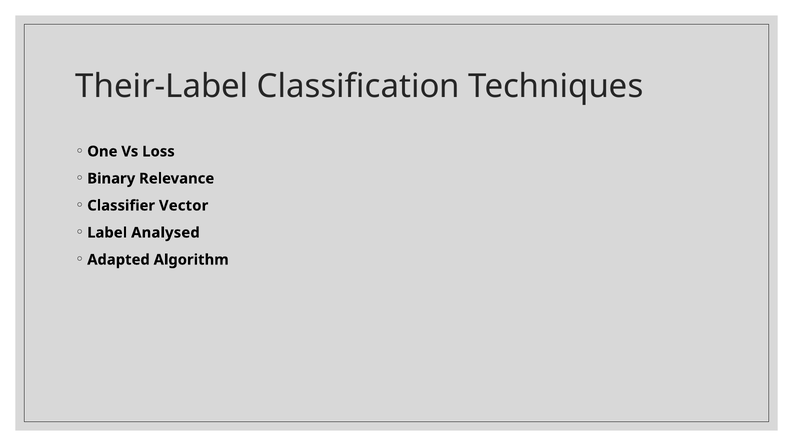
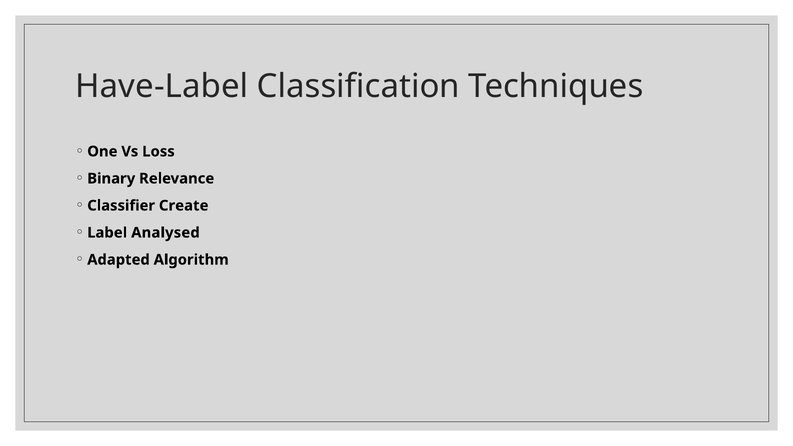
Their-Label: Their-Label -> Have-Label
Vector: Vector -> Create
